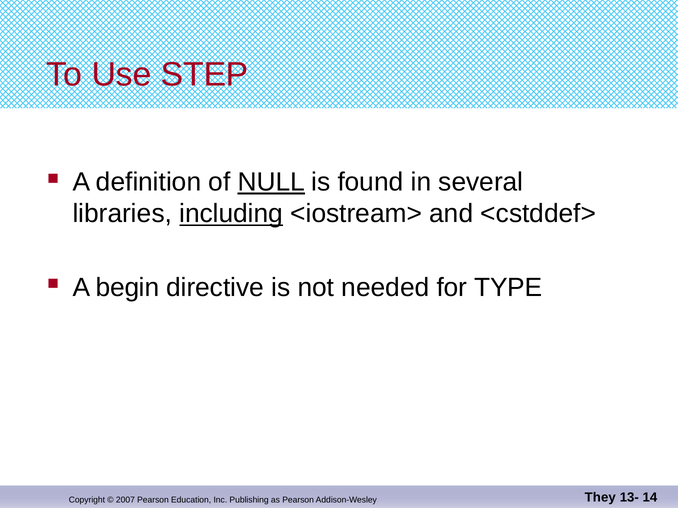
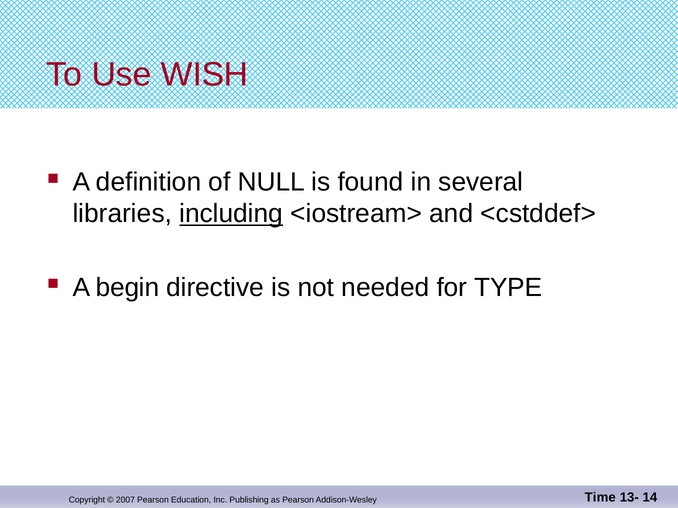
STEP: STEP -> WISH
NULL underline: present -> none
They: They -> Time
